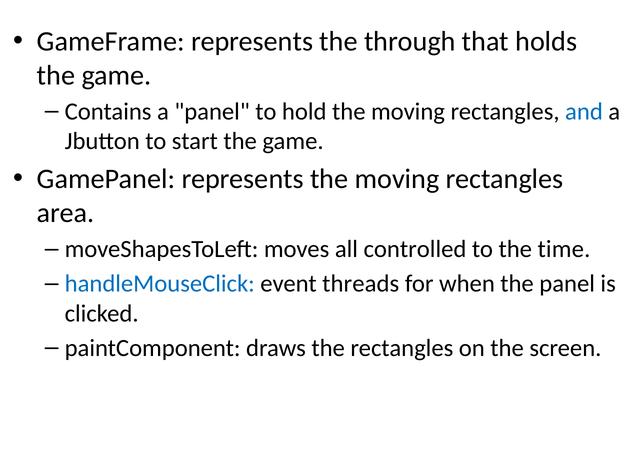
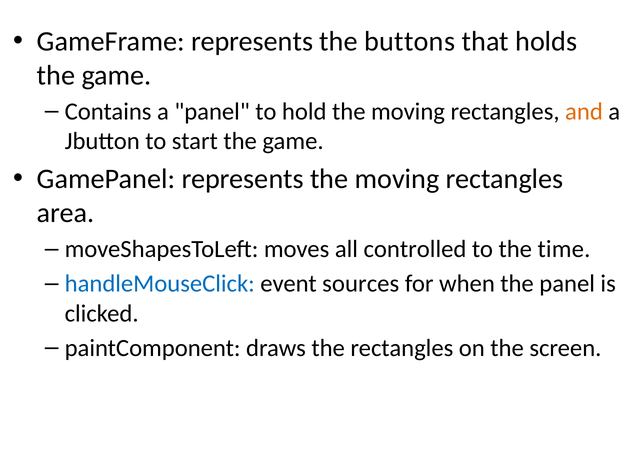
through: through -> buttons
and colour: blue -> orange
threads: threads -> sources
